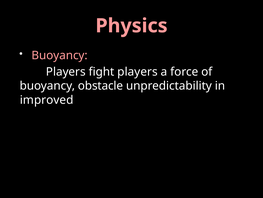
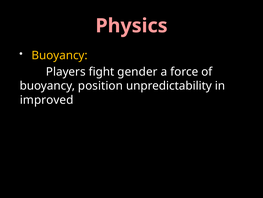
Buoyancy at (60, 55) colour: pink -> yellow
fight players: players -> gender
obstacle: obstacle -> position
